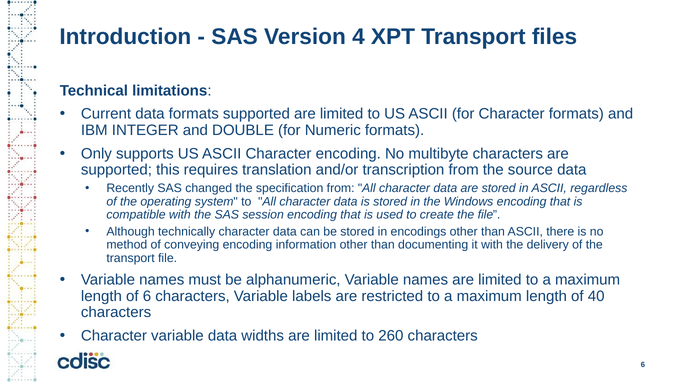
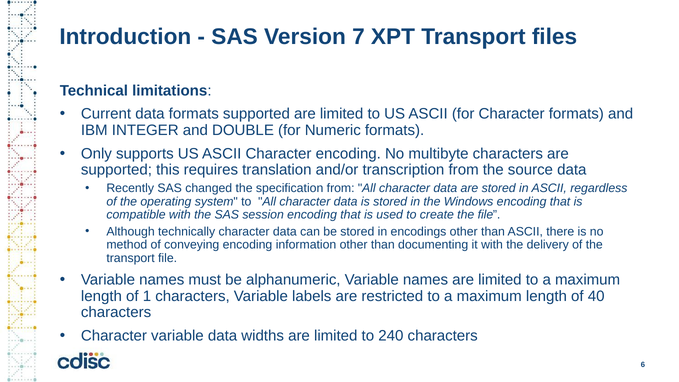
4: 4 -> 7
of 6: 6 -> 1
260: 260 -> 240
